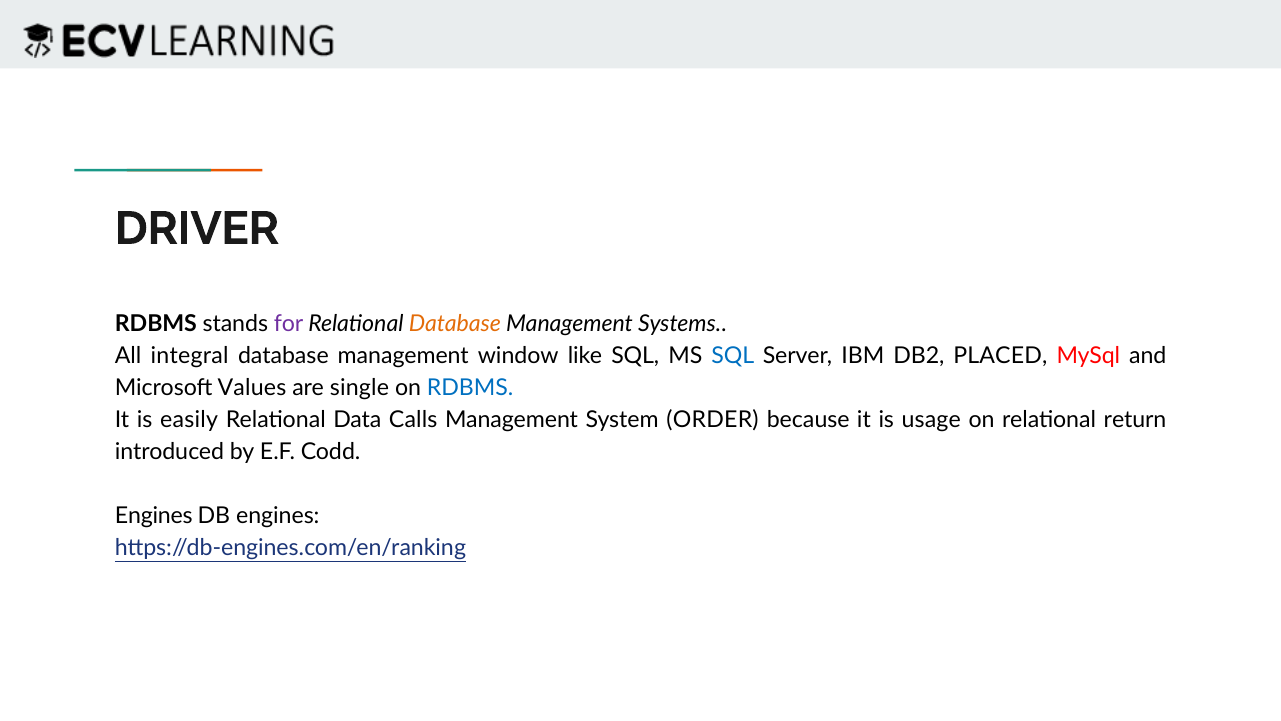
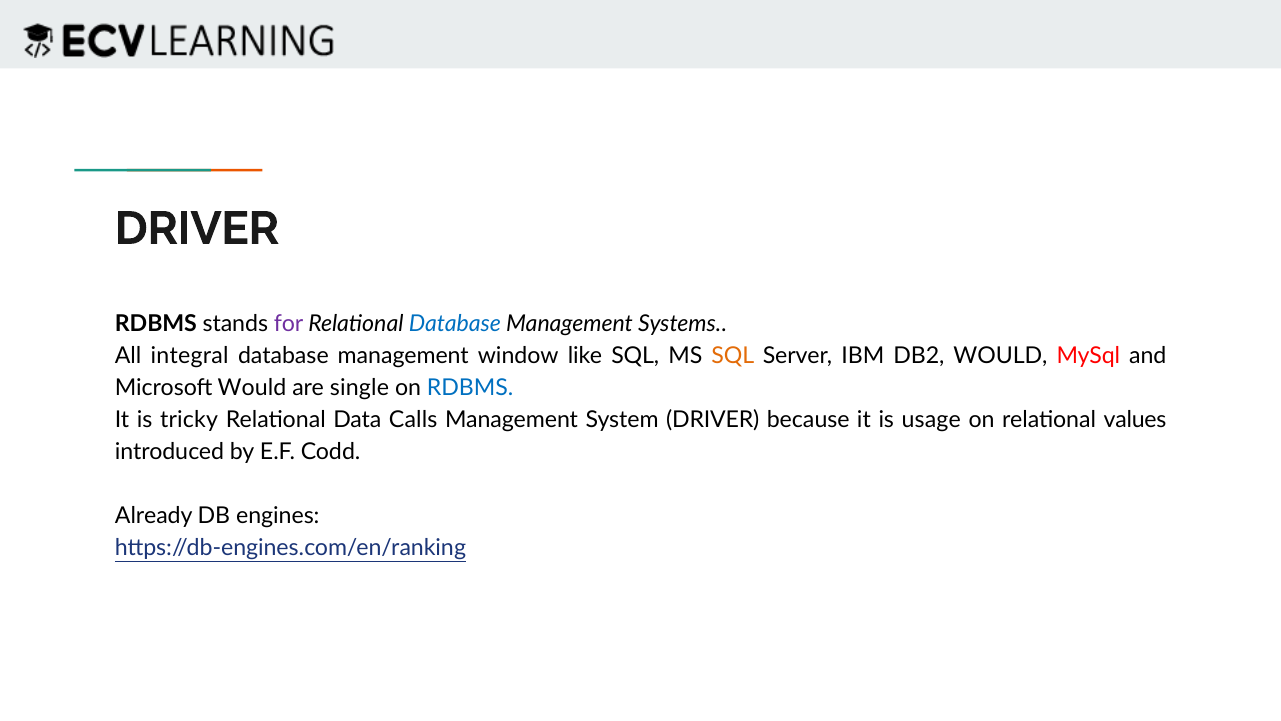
Database at (455, 324) colour: orange -> blue
SQL at (733, 356) colour: blue -> orange
DB2 PLACED: PLACED -> WOULD
Microsoft Values: Values -> Would
easily: easily -> tricky
System ORDER: ORDER -> DRIVER
return: return -> values
Engines at (154, 515): Engines -> Already
